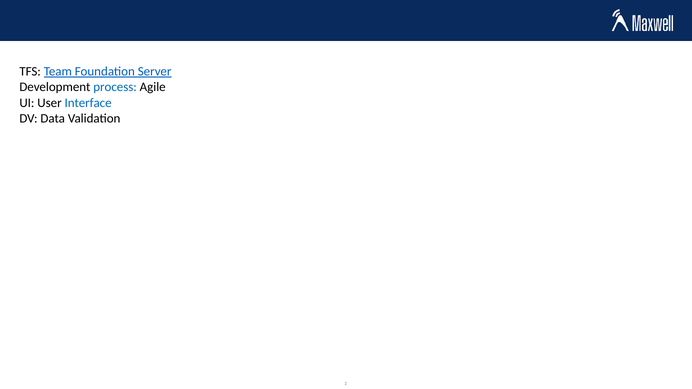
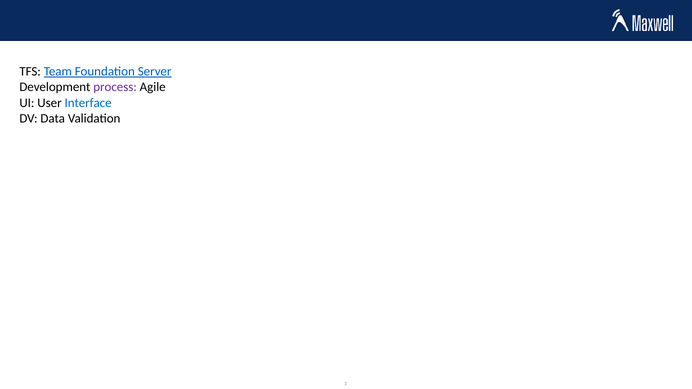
process colour: blue -> purple
